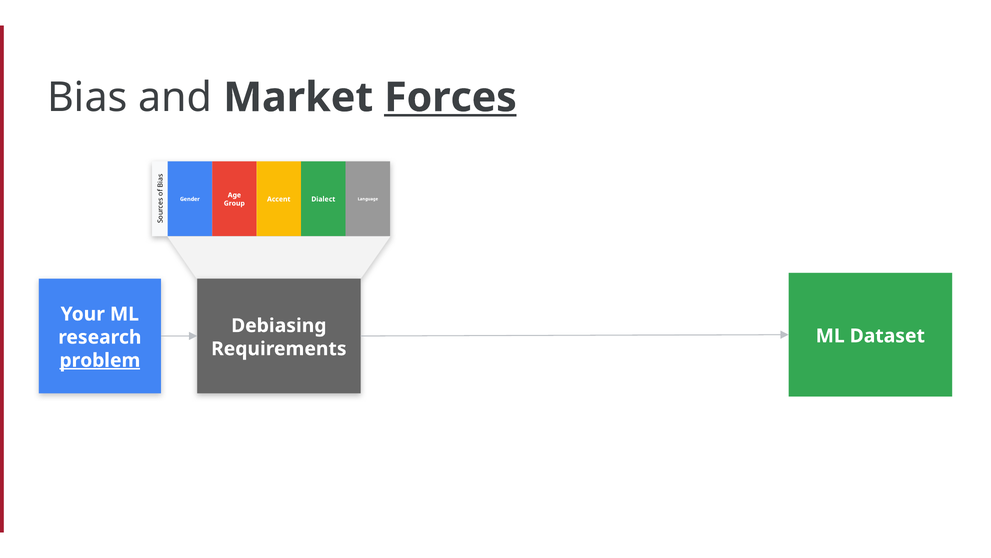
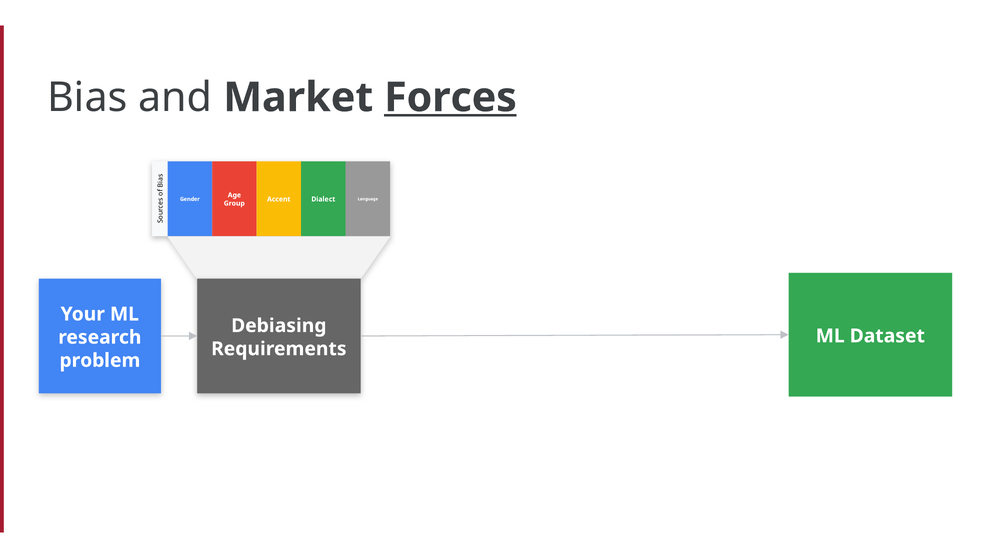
problem underline: present -> none
